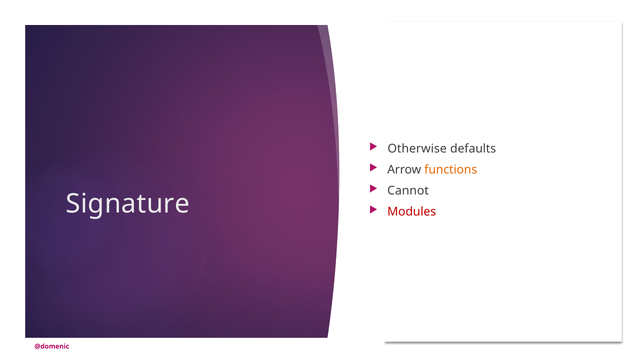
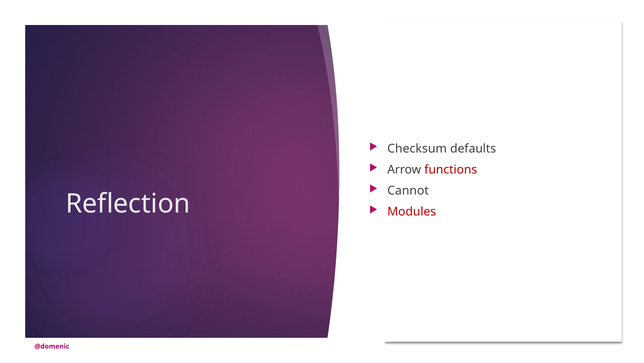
Otherwise: Otherwise -> Checksum
functions colour: orange -> red
Signature: Signature -> Reflection
